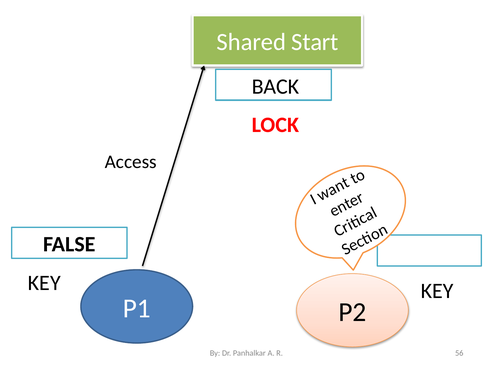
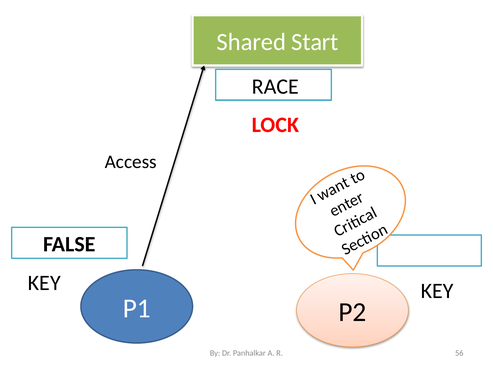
BACK: BACK -> RACE
